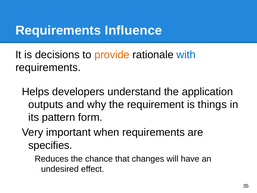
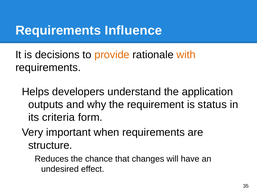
with colour: blue -> orange
things: things -> status
pattern: pattern -> criteria
specifies: specifies -> structure
